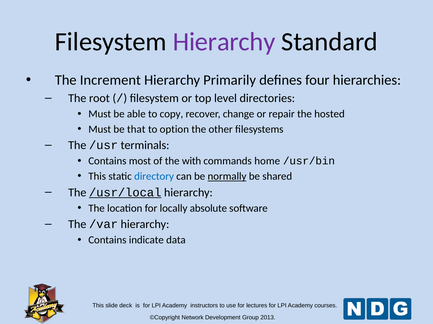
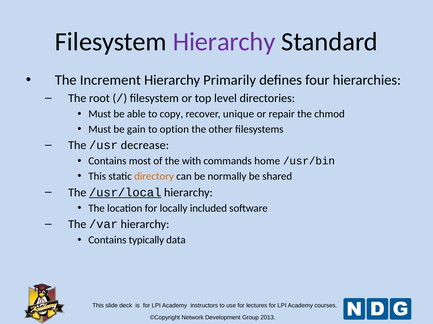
change: change -> unique
hosted: hosted -> chmod
that: that -> gain
terminals: terminals -> decrease
directory colour: blue -> orange
normally underline: present -> none
absolute: absolute -> included
indicate: indicate -> typically
